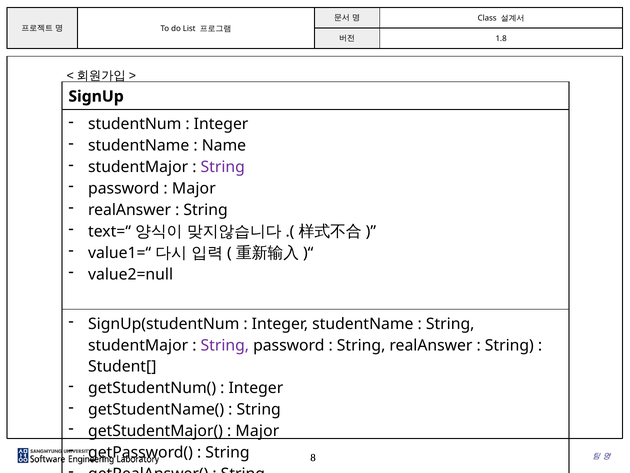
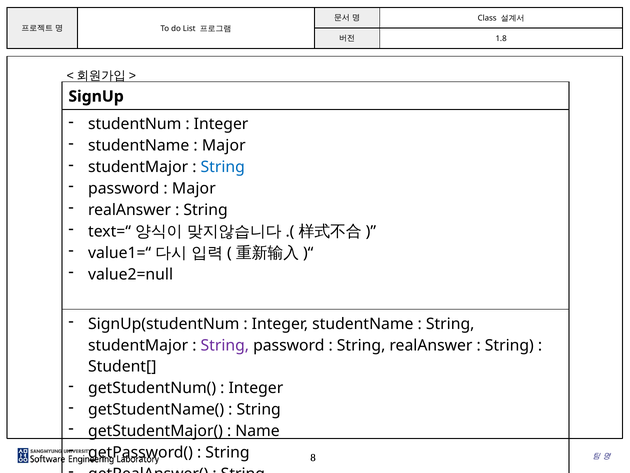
Name at (224, 146): Name -> Major
String at (223, 167) colour: purple -> blue
Major at (257, 431): Major -> Name
